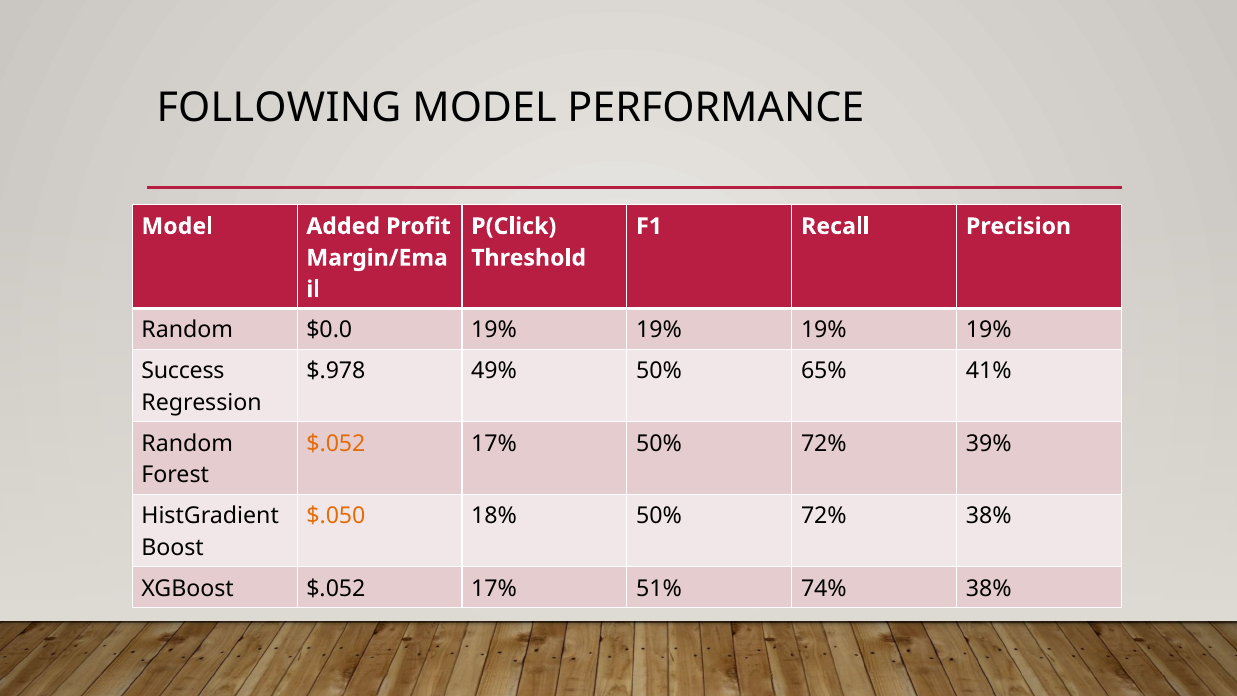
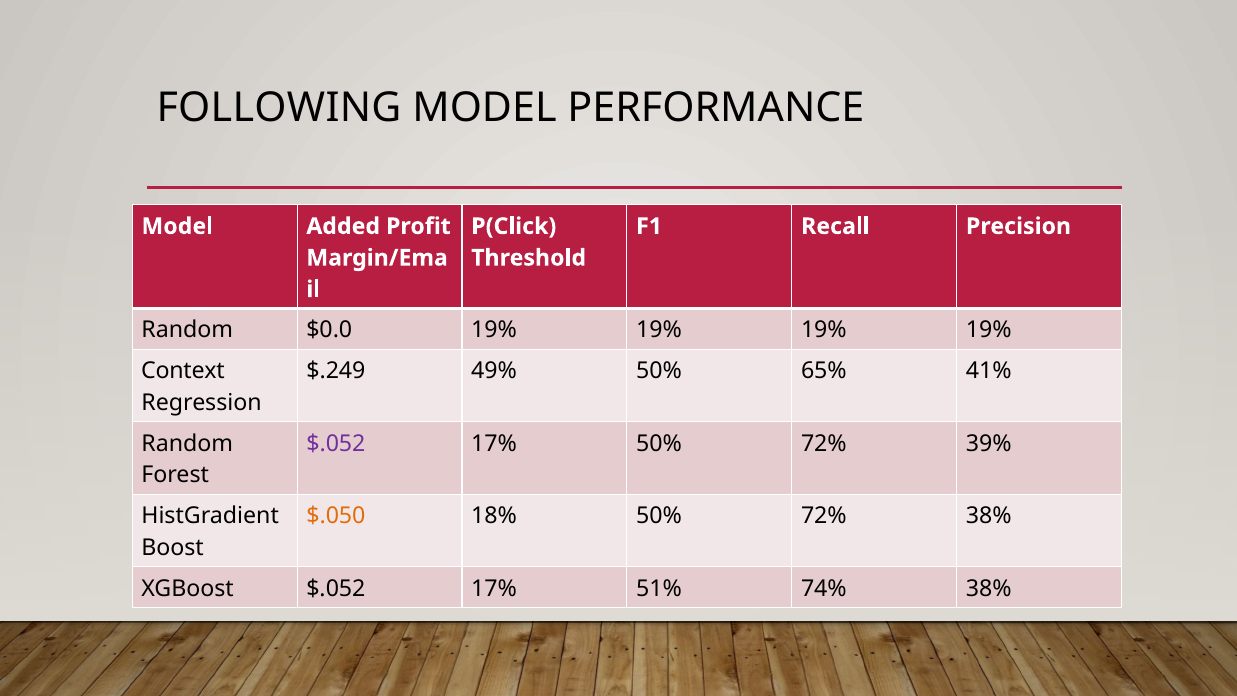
Success: Success -> Context
$.978: $.978 -> $.249
$.052 at (336, 444) colour: orange -> purple
